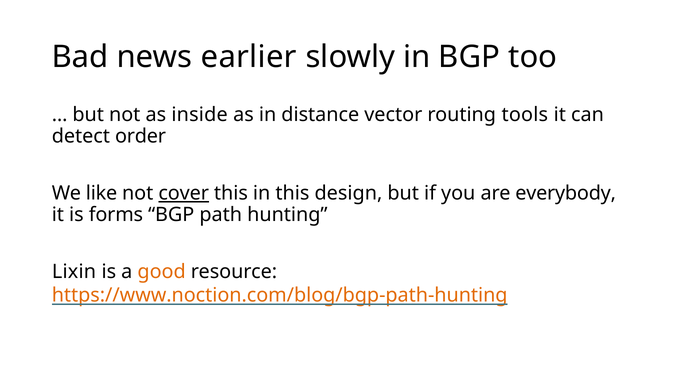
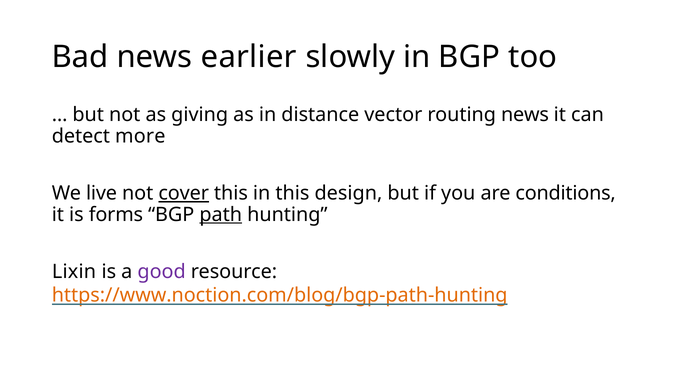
inside: inside -> giving
routing tools: tools -> news
order: order -> more
like: like -> live
everybody: everybody -> conditions
path underline: none -> present
good colour: orange -> purple
